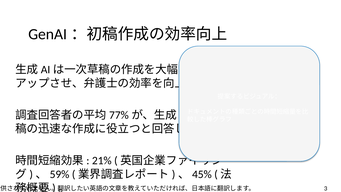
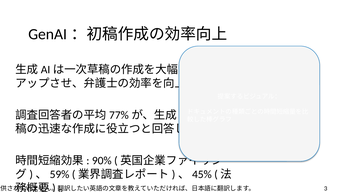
21%: 21% -> 90%
